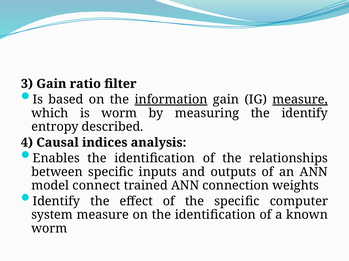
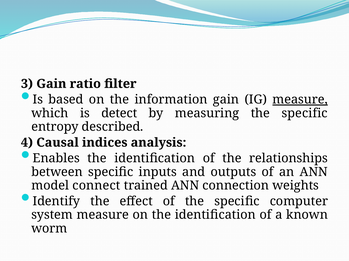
information underline: present -> none
is worm: worm -> detect
measuring the identify: identify -> specific
